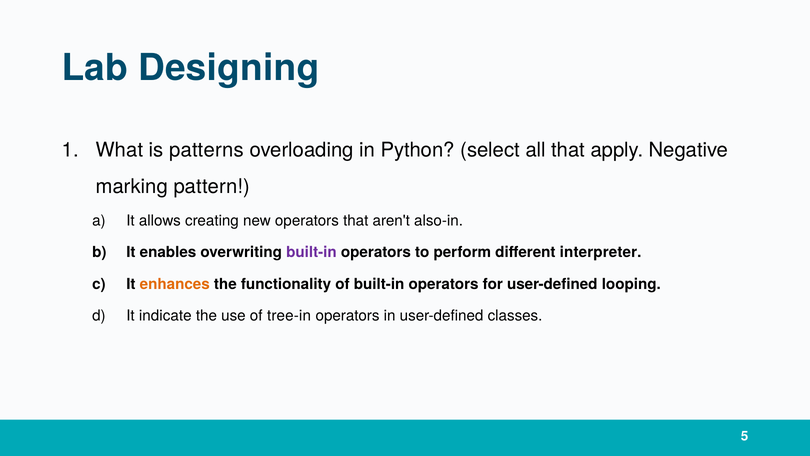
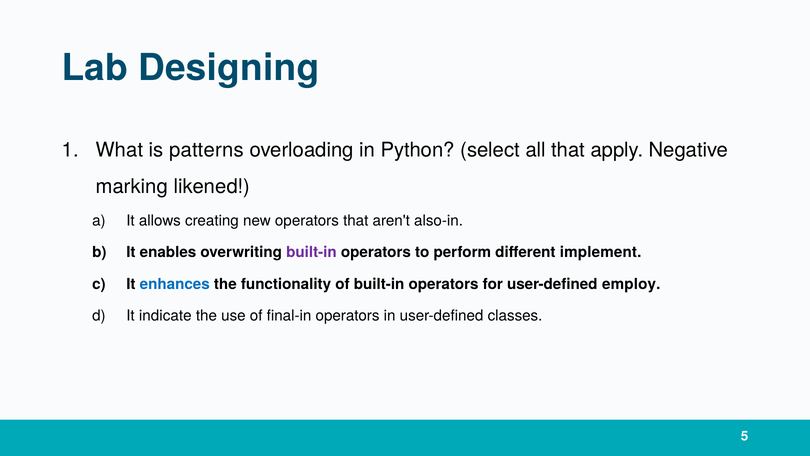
pattern: pattern -> likened
interpreter: interpreter -> implement
enhances colour: orange -> blue
looping: looping -> employ
tree-in: tree-in -> final-in
